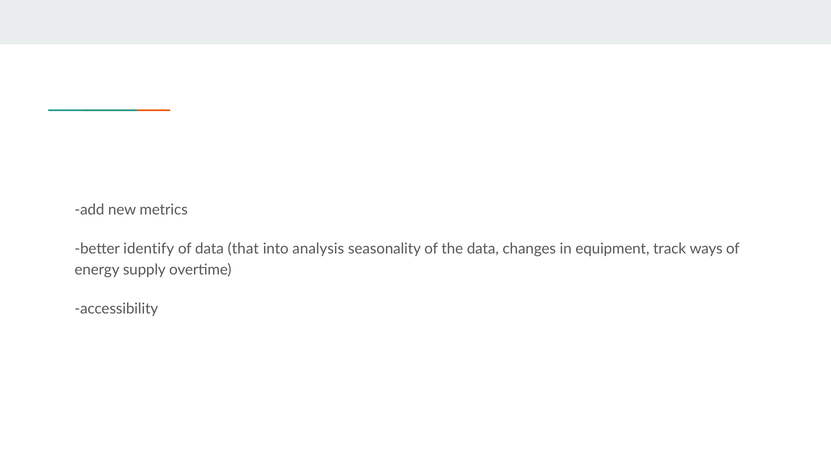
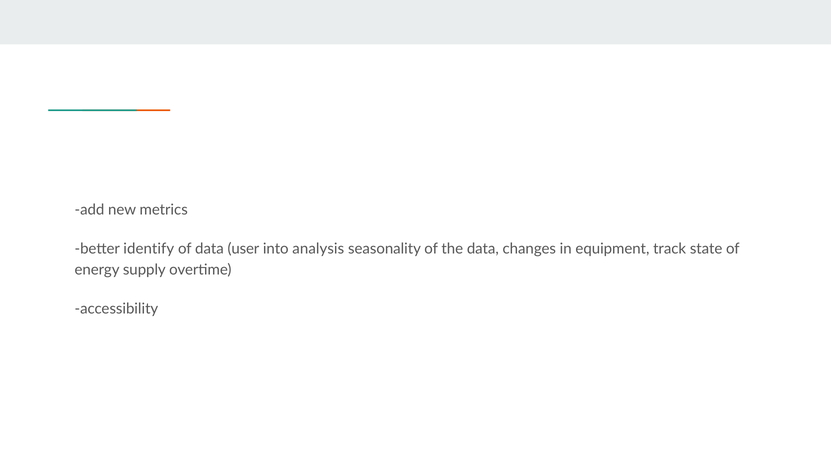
that: that -> user
ways: ways -> state
